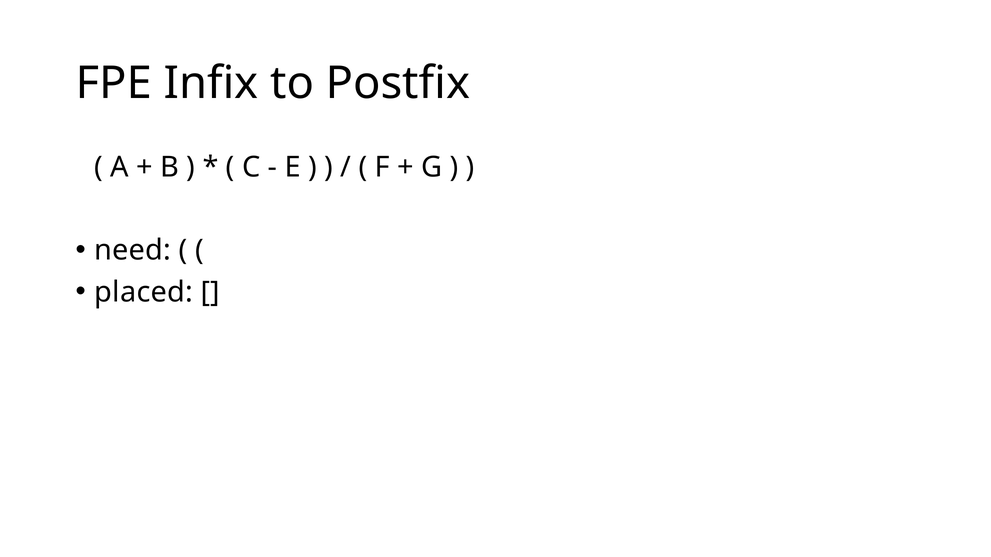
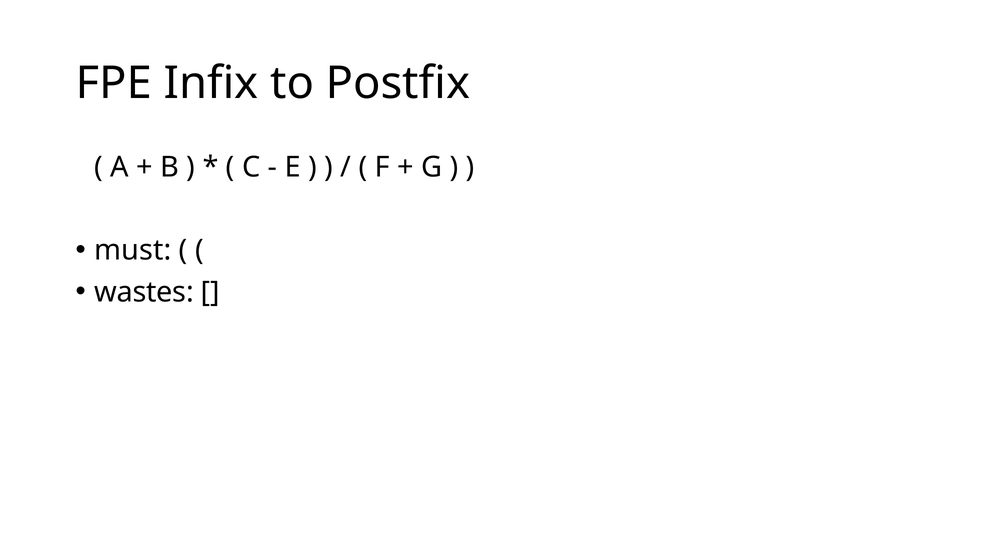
need: need -> must
placed: placed -> wastes
